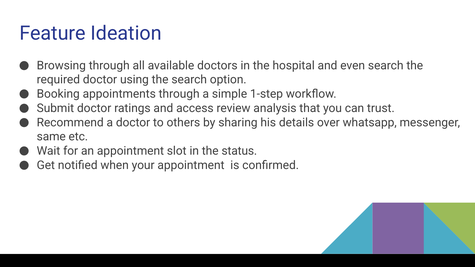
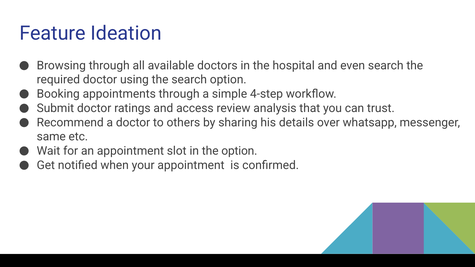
1-step: 1-step -> 4-step
the status: status -> option
